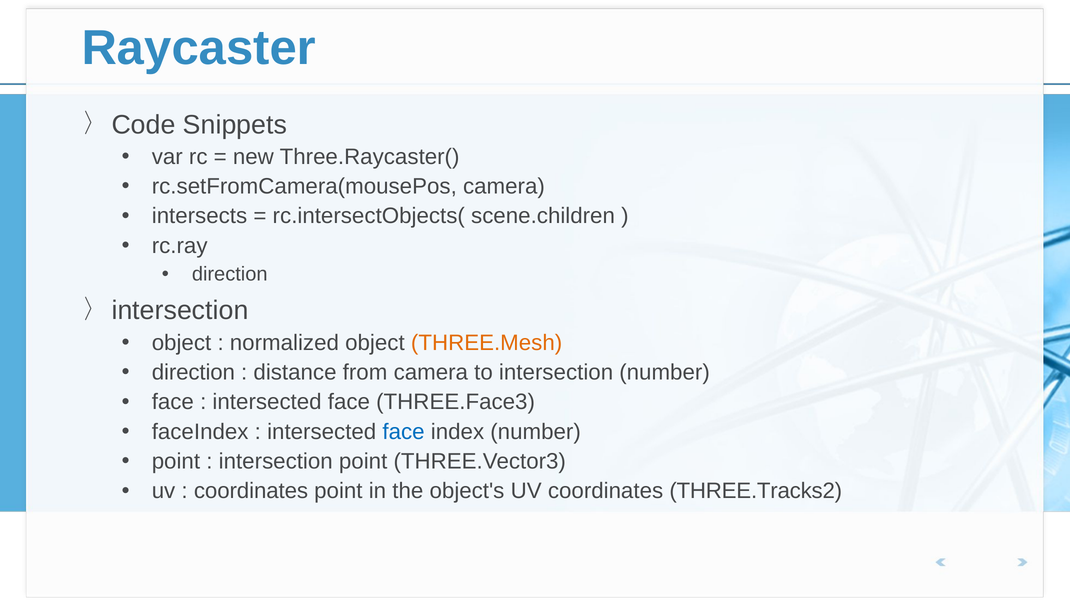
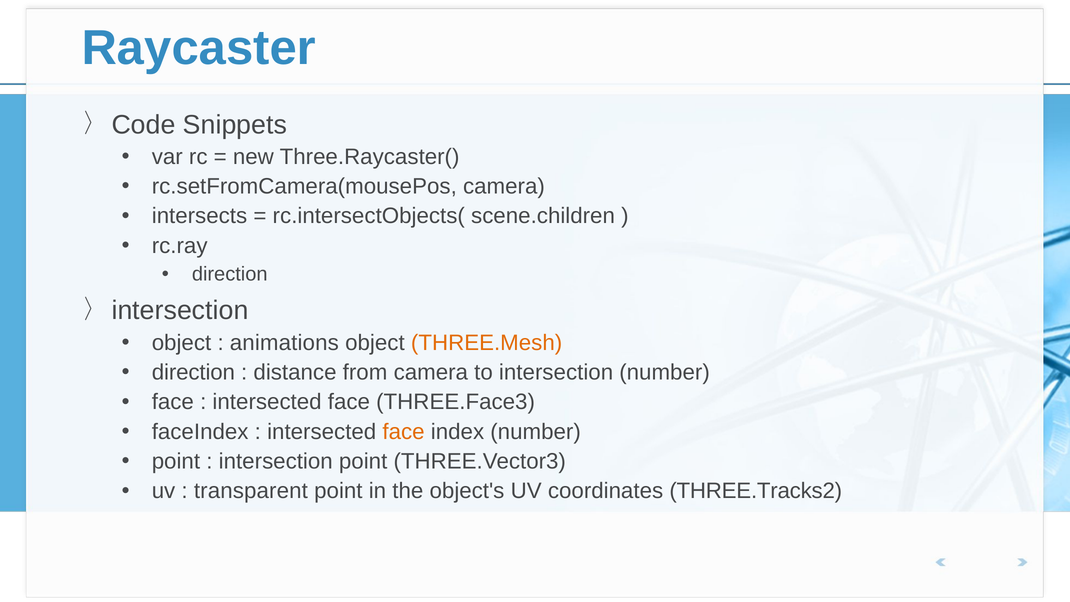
normalized: normalized -> animations
face at (404, 432) colour: blue -> orange
coordinates at (251, 491): coordinates -> transparent
